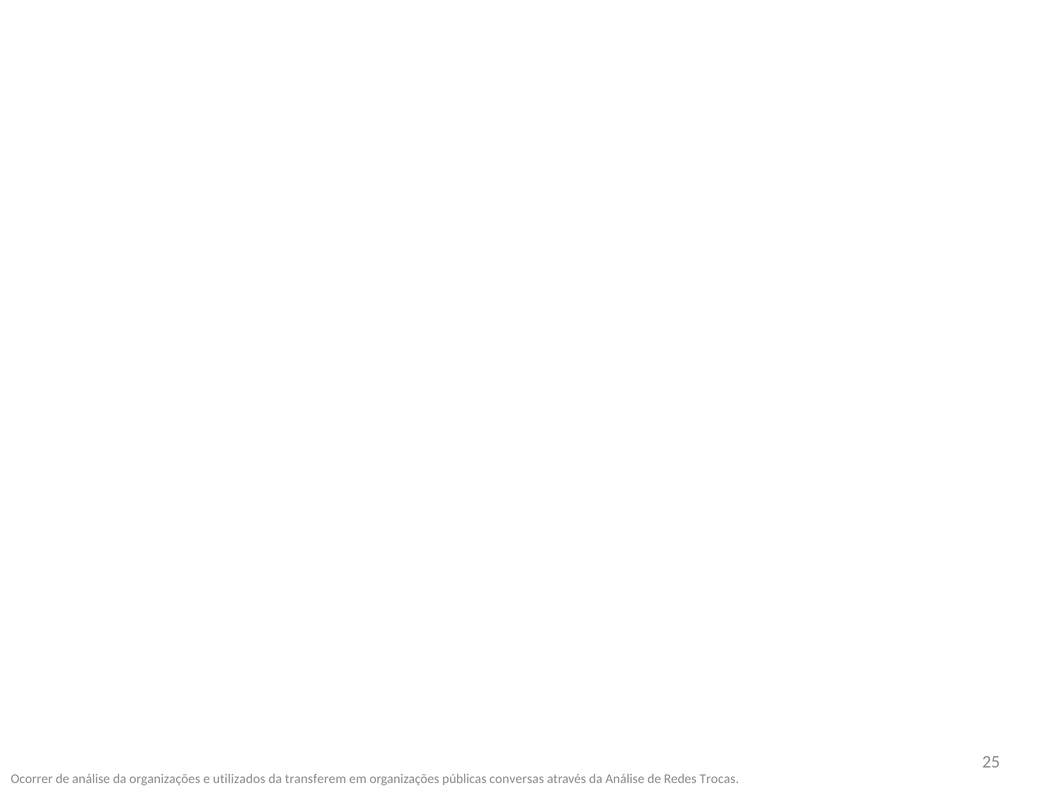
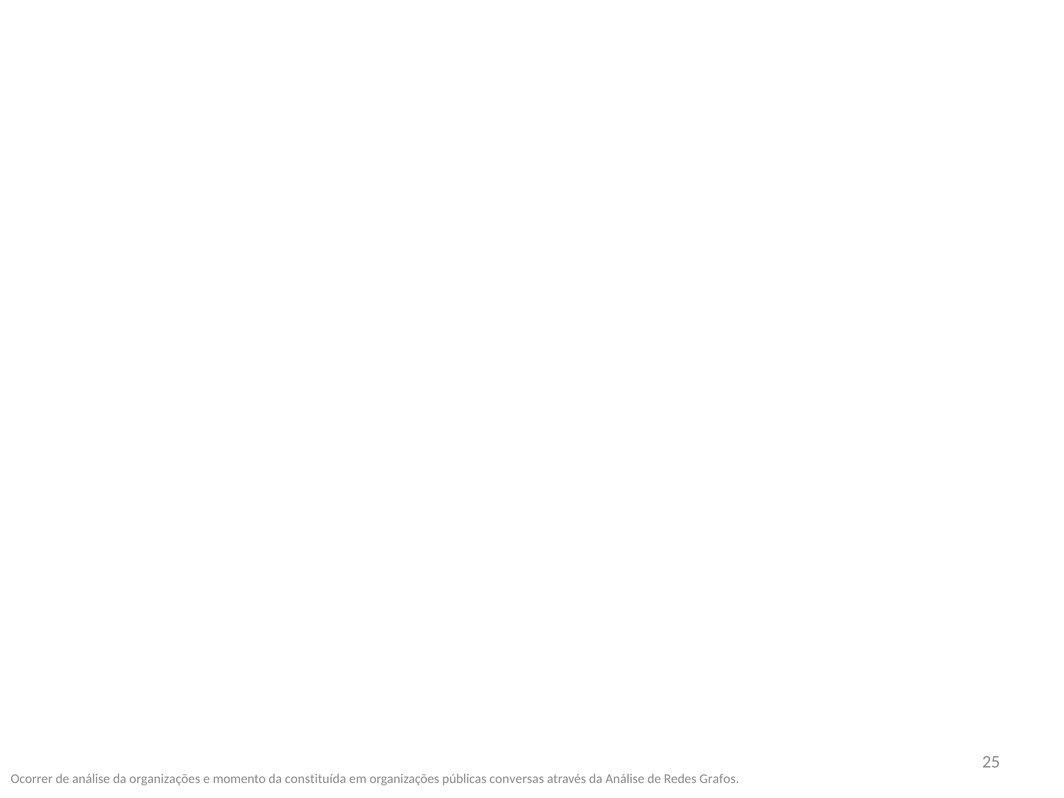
utilizados: utilizados -> momento
transferem: transferem -> constituída
Trocas: Trocas -> Grafos
